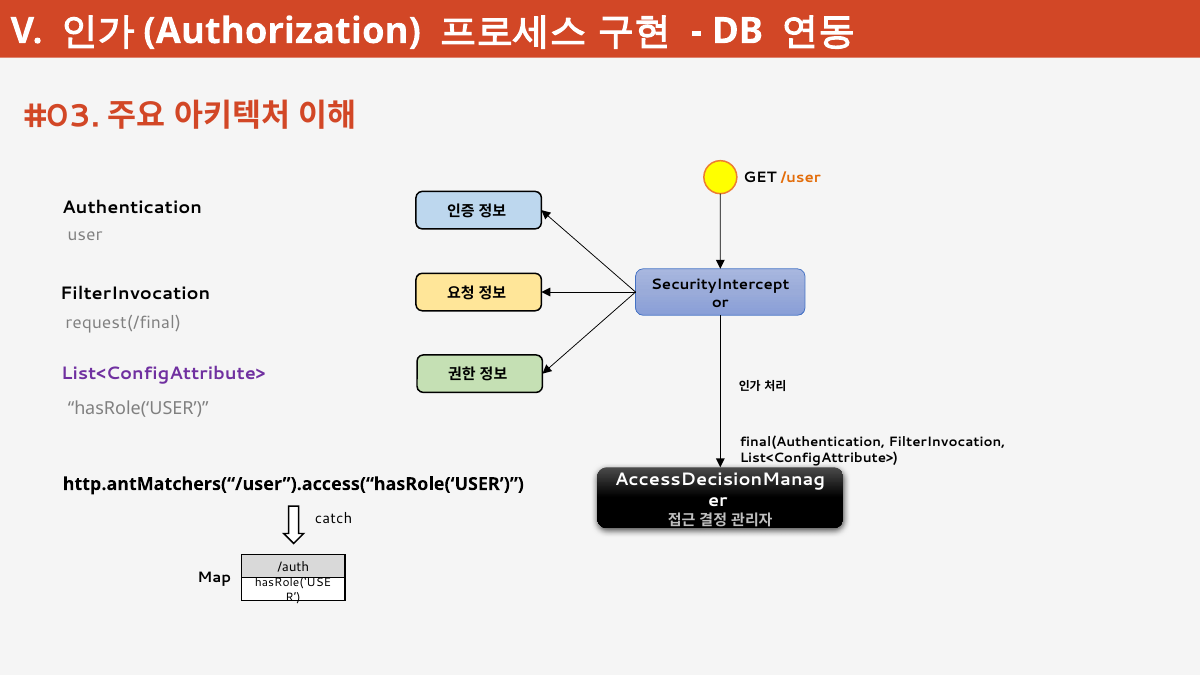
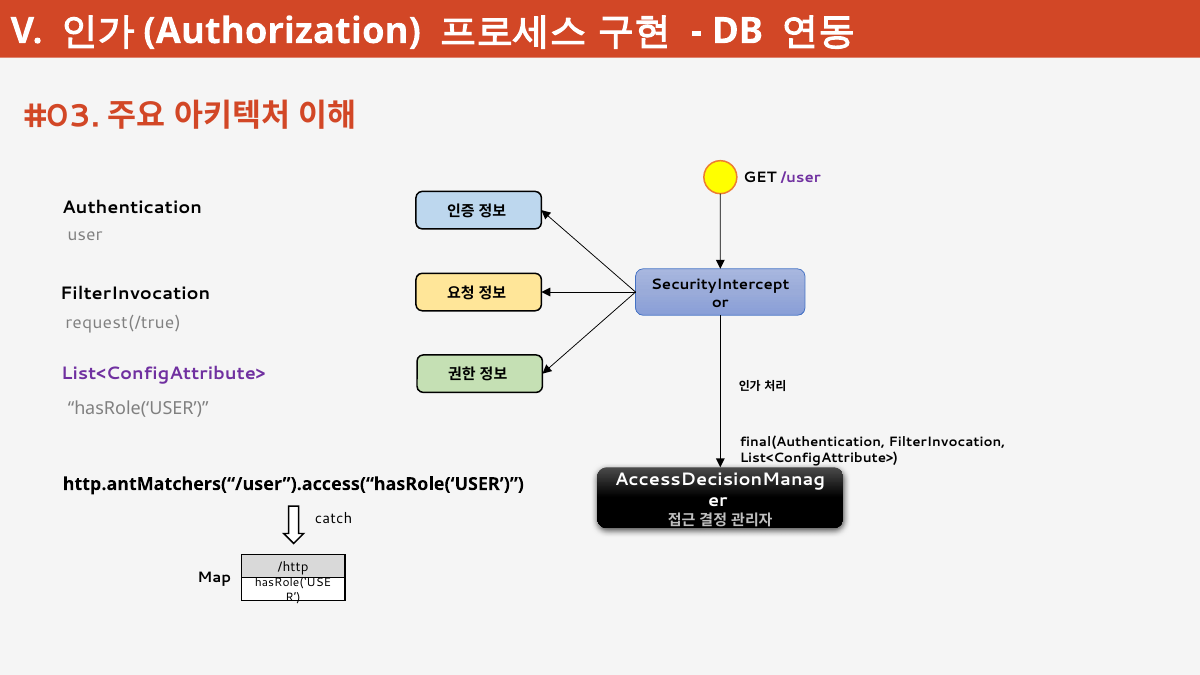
/user colour: orange -> purple
request(/final: request(/final -> request(/true
/auth: /auth -> /http
